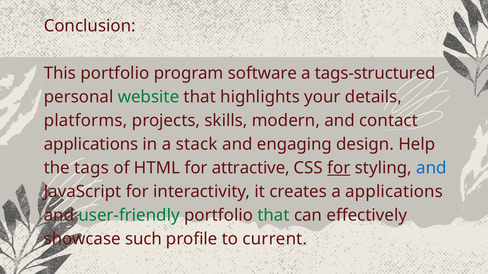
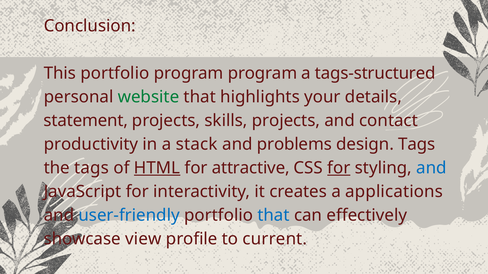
program software: software -> program
platforms: platforms -> statement
skills modern: modern -> projects
applications at (91, 145): applications -> productivity
engaging: engaging -> problems
design Help: Help -> Tags
HTML underline: none -> present
user-friendly colour: green -> blue
that at (273, 216) colour: green -> blue
such: such -> view
